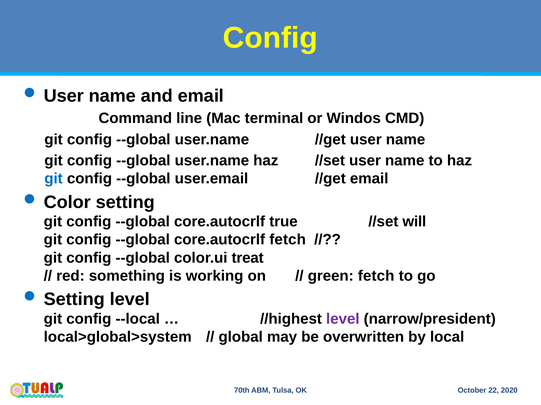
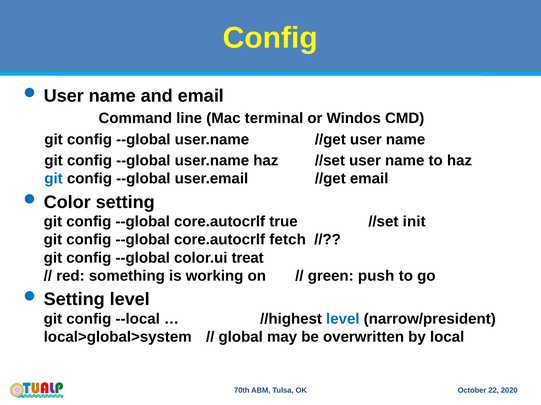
will: will -> init
green fetch: fetch -> push
level at (343, 320) colour: purple -> blue
